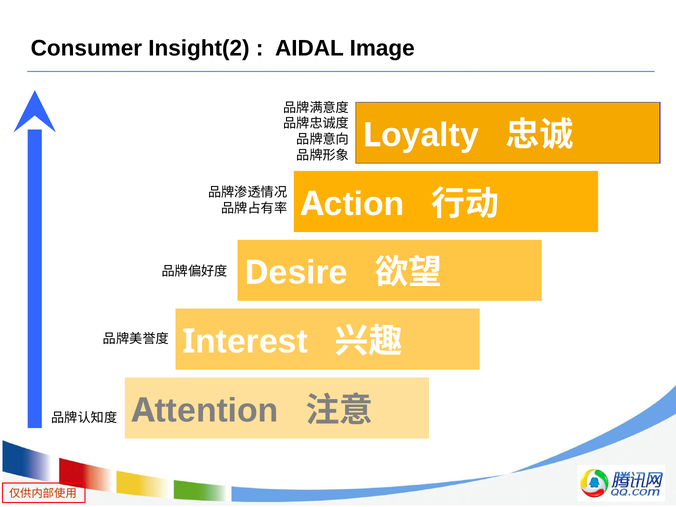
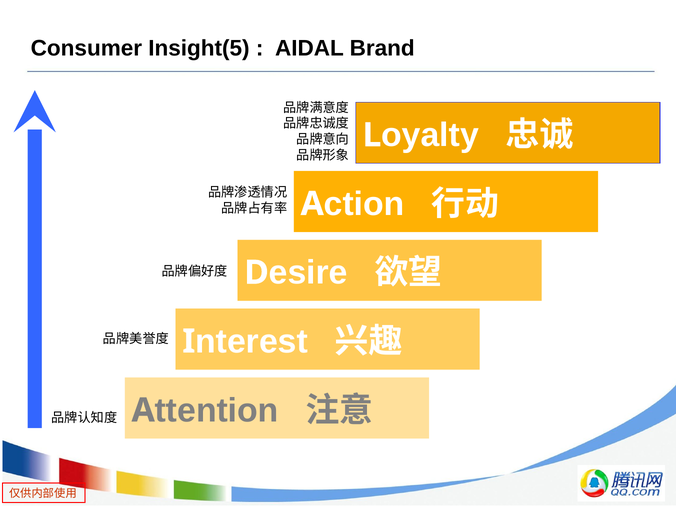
Insight(2: Insight(2 -> Insight(5
Image: Image -> Brand
